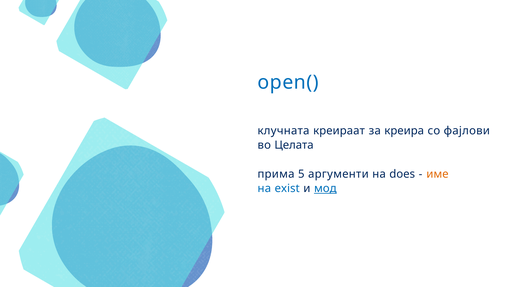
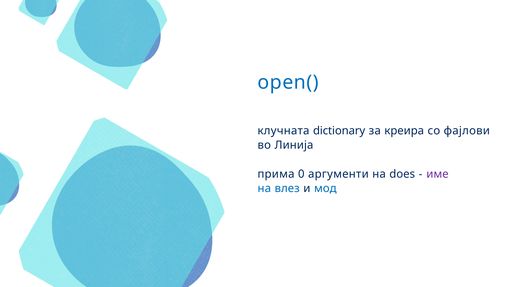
креираат: креираат -> dictionary
Целата: Целата -> Линија
5: 5 -> 0
име colour: orange -> purple
exist: exist -> влез
мод underline: present -> none
